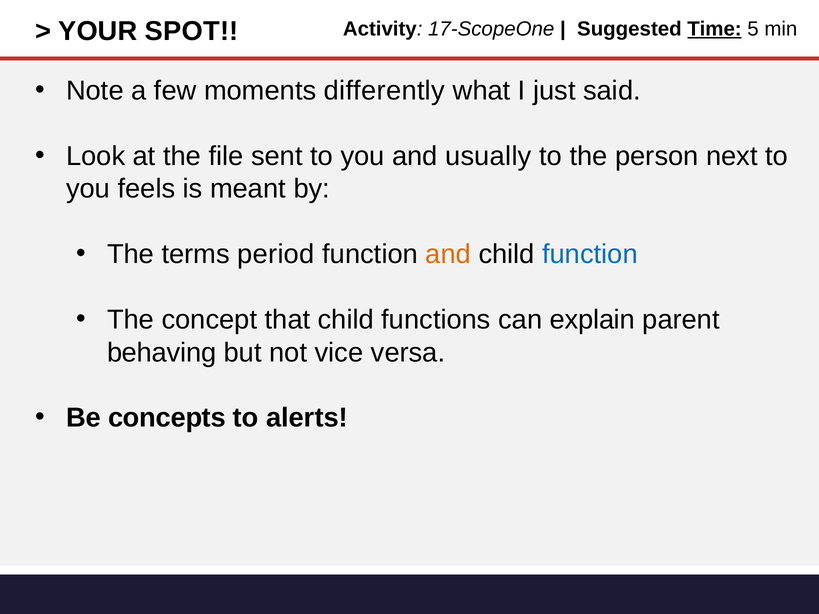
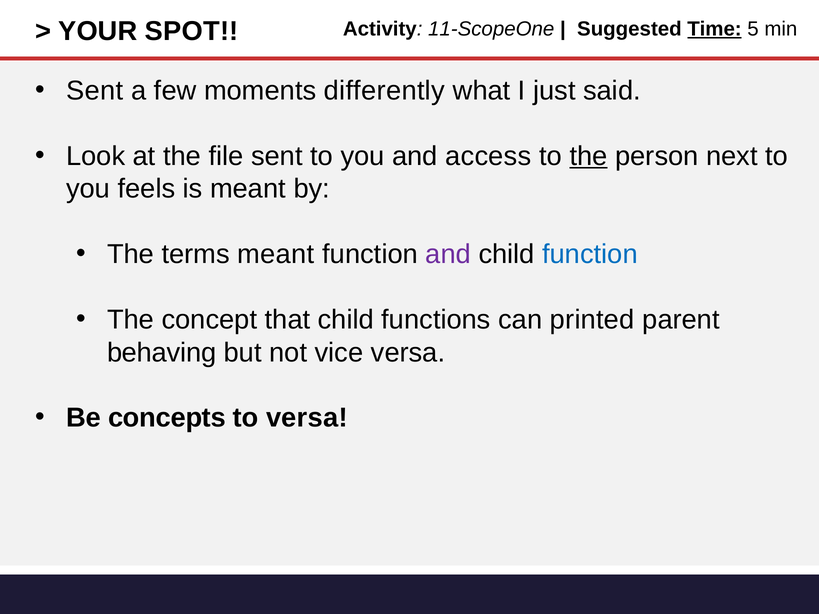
17-ScopeOne: 17-ScopeOne -> 11-ScopeOne
Note at (95, 91): Note -> Sent
usually: usually -> access
the at (589, 156) underline: none -> present
terms period: period -> meant
and at (448, 254) colour: orange -> purple
explain: explain -> printed
to alerts: alerts -> versa
